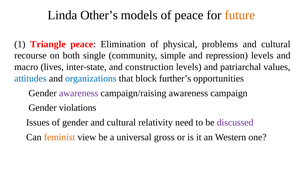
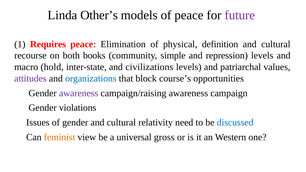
future colour: orange -> purple
Triangle: Triangle -> Requires
problems: problems -> definition
single: single -> books
lives: lives -> hold
construction: construction -> civilizations
attitudes colour: blue -> purple
further’s: further’s -> course’s
discussed colour: purple -> blue
